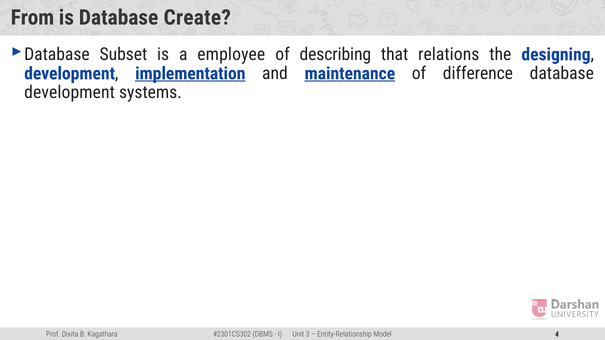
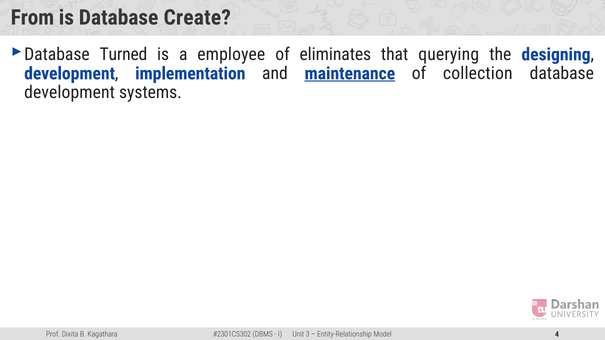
Subset: Subset -> Turned
describing: describing -> eliminates
relations: relations -> querying
implementation underline: present -> none
difference: difference -> collection
